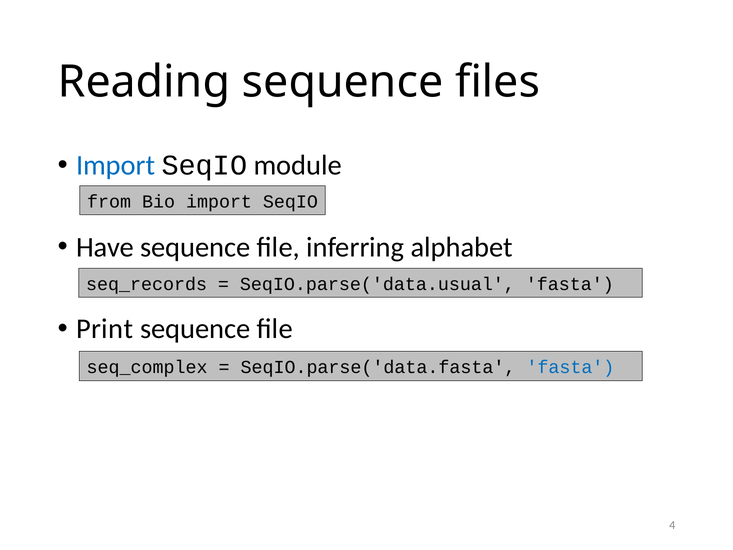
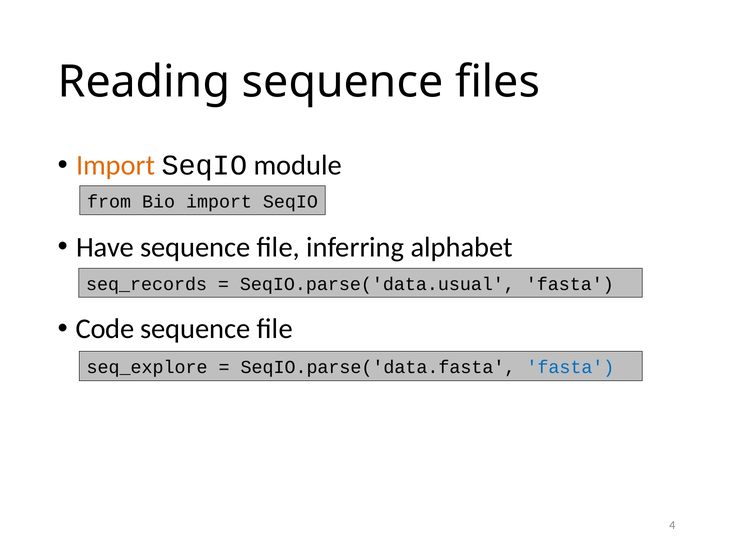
Import at (116, 165) colour: blue -> orange
Print: Print -> Code
seq_complex: seq_complex -> seq_explore
